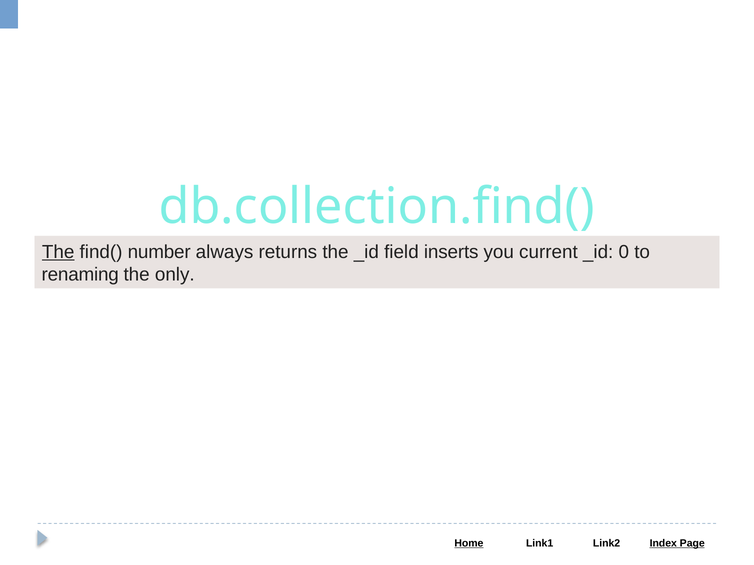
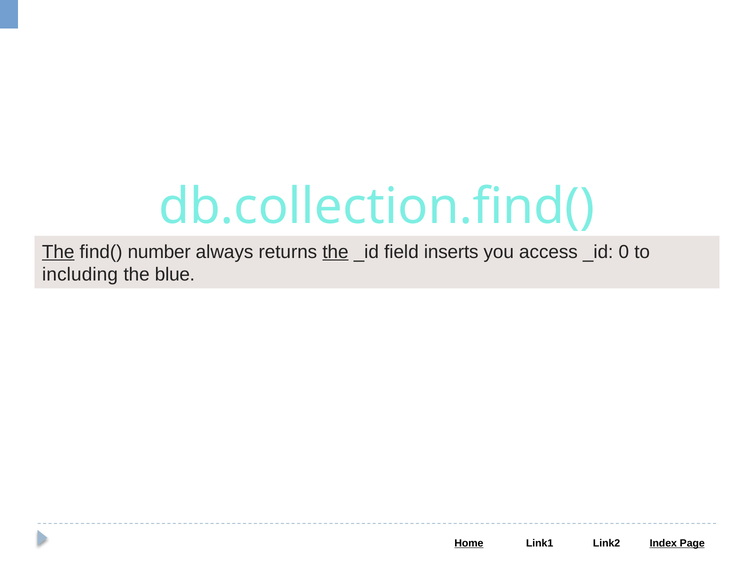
the at (335, 252) underline: none -> present
current: current -> access
renaming: renaming -> including
only: only -> blue
